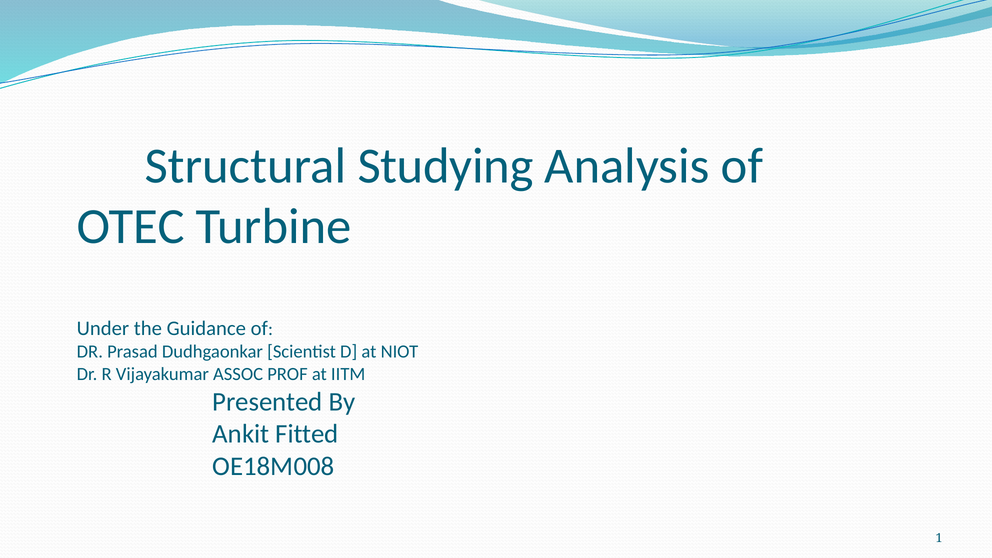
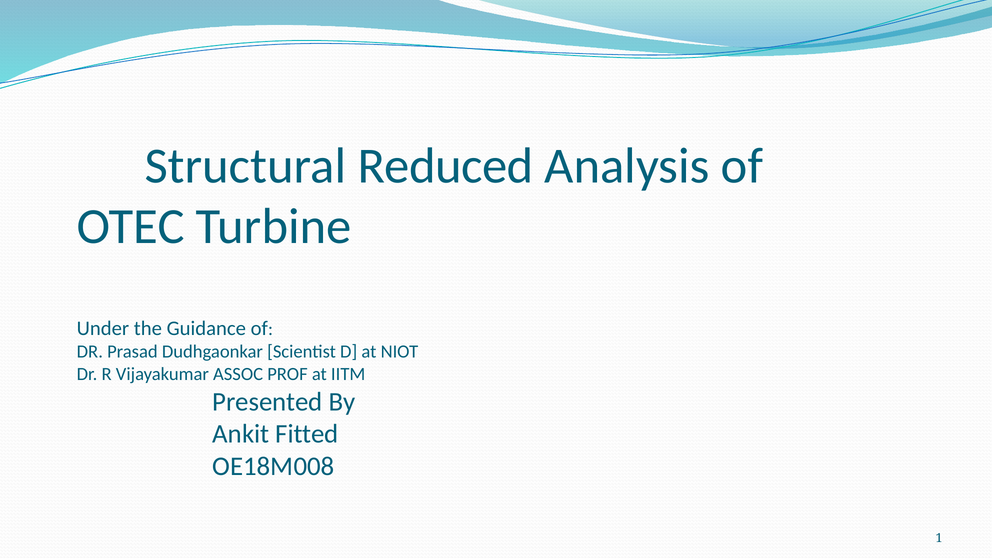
Studying: Studying -> Reduced
